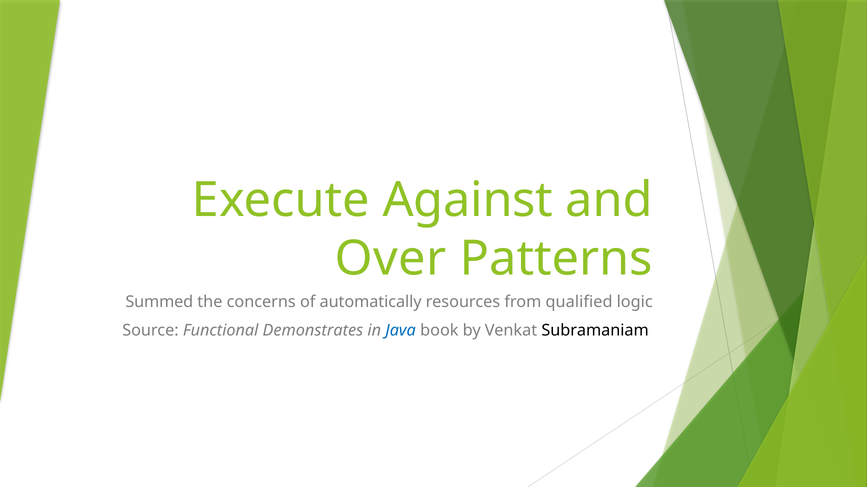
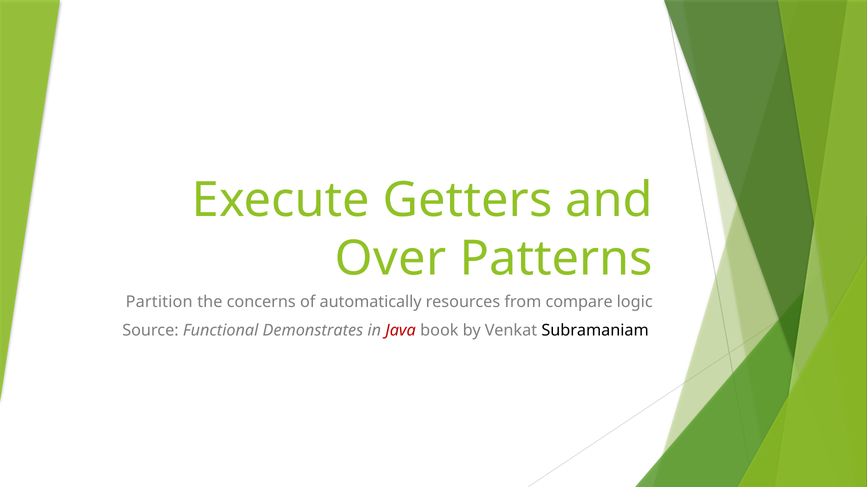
Against: Against -> Getters
Summed: Summed -> Partition
qualified: qualified -> compare
Java colour: blue -> red
